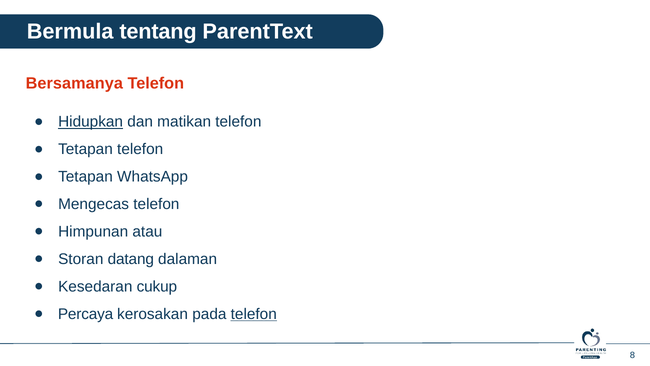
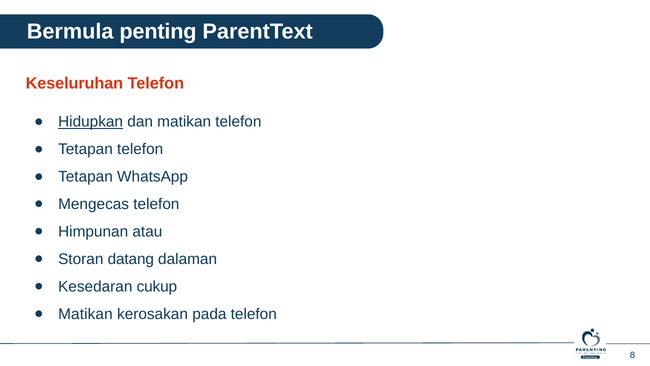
tentang: tentang -> penting
Bersamanya: Bersamanya -> Keseluruhan
Percaya at (86, 314): Percaya -> Matikan
telefon at (254, 314) underline: present -> none
